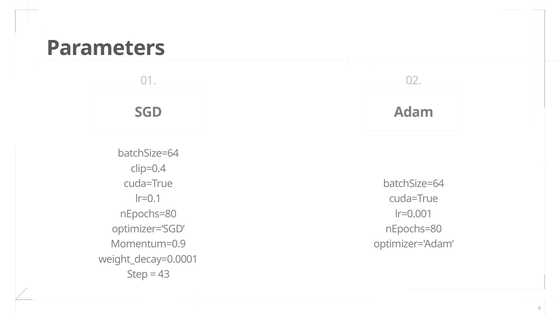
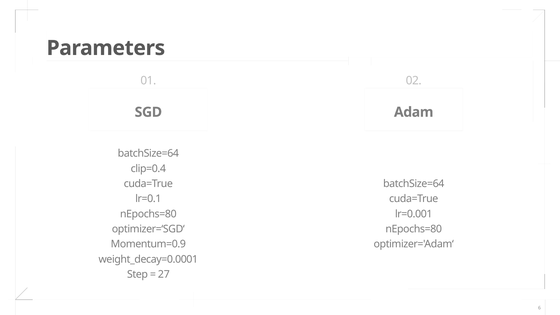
43: 43 -> 27
